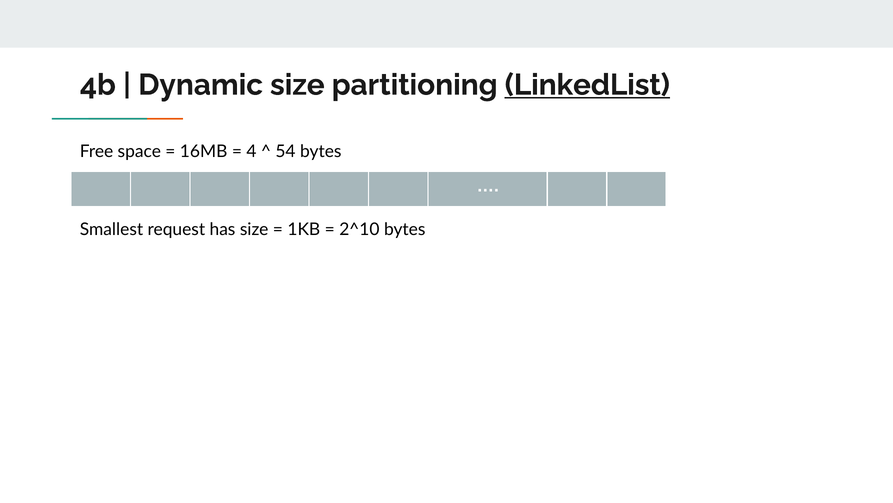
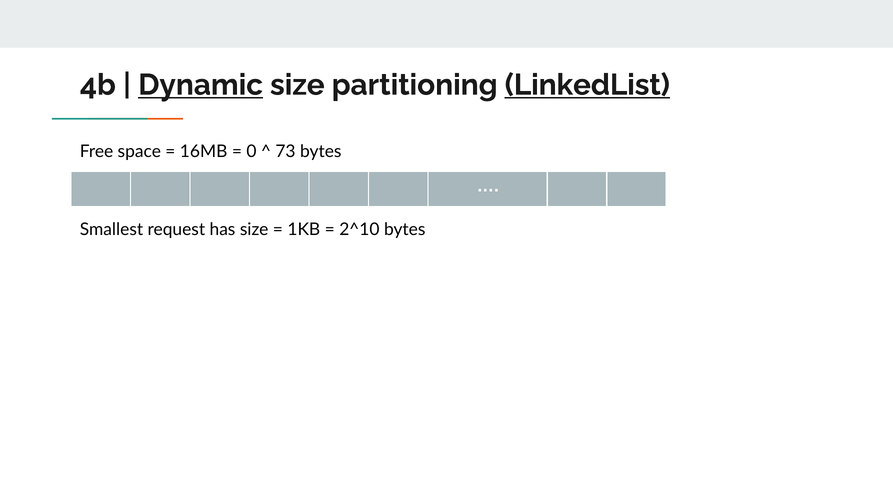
Dynamic underline: none -> present
4: 4 -> 0
54: 54 -> 73
